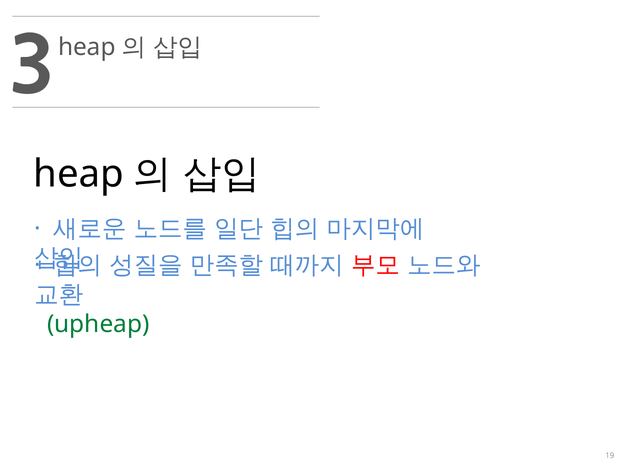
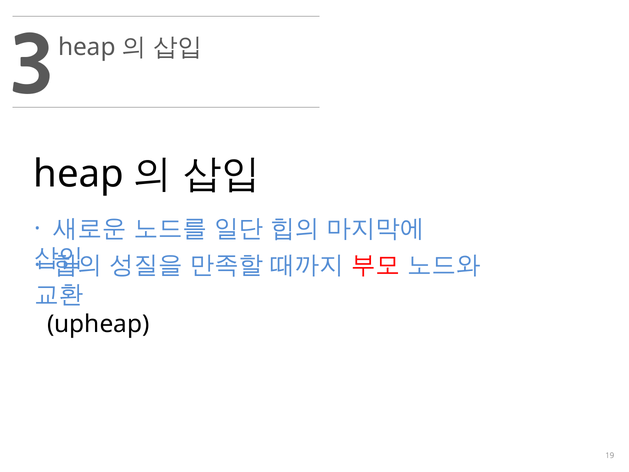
upheap colour: green -> black
